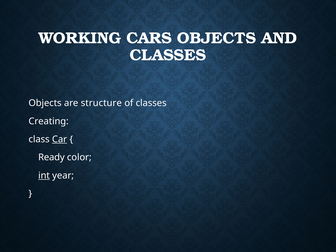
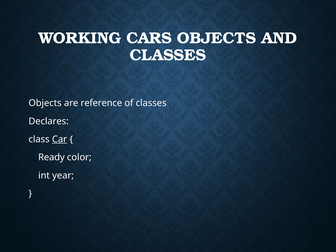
structure: structure -> reference
Creating: Creating -> Declares
int underline: present -> none
